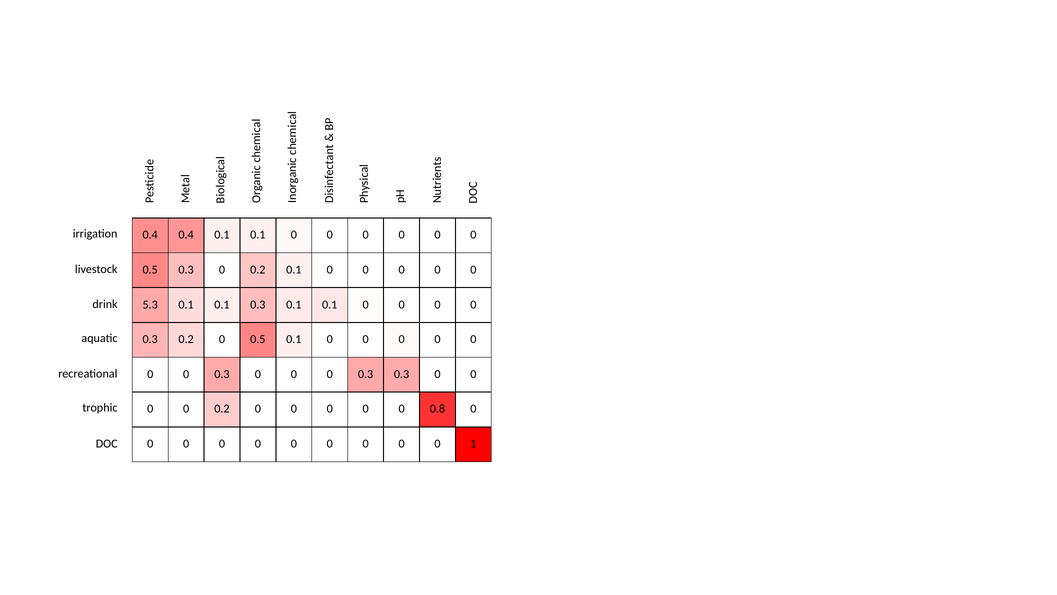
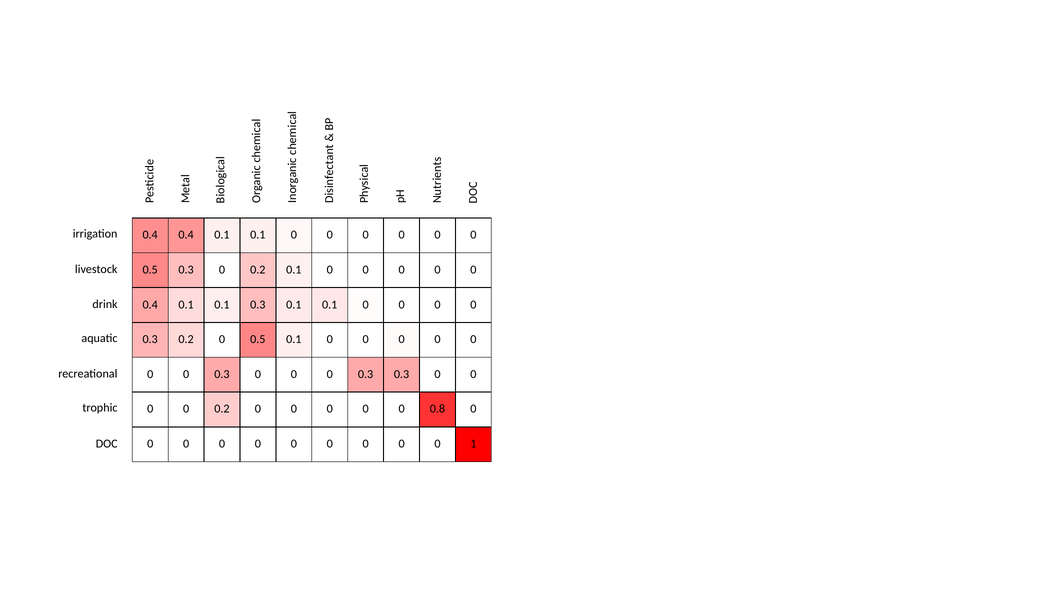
5.3 at (150, 304): 5.3 -> 0.4
